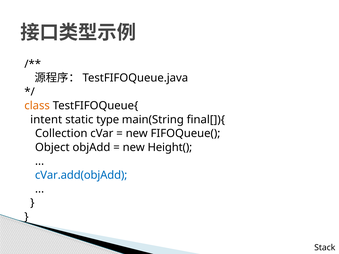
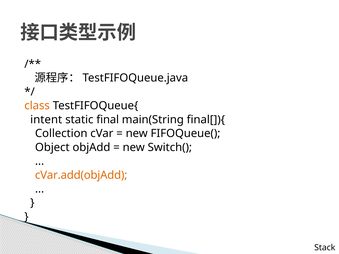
type: type -> final
Height(: Height( -> Switch(
cVar.add(objAdd colour: blue -> orange
